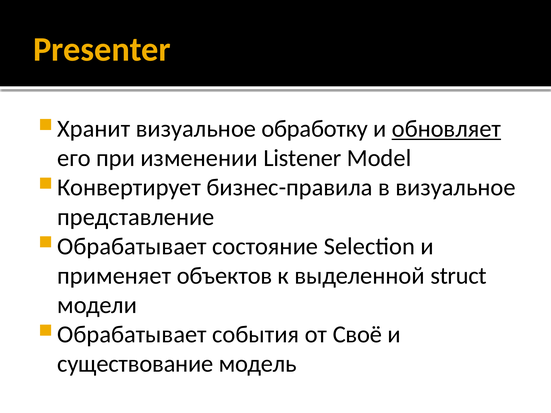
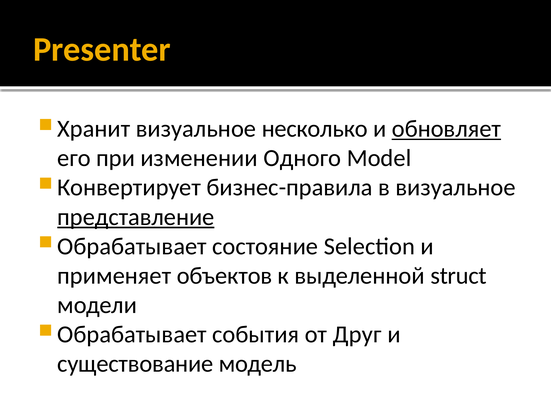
обработку: обработку -> несколько
Listener: Listener -> Одного
представление underline: none -> present
Своё: Своё -> Друг
